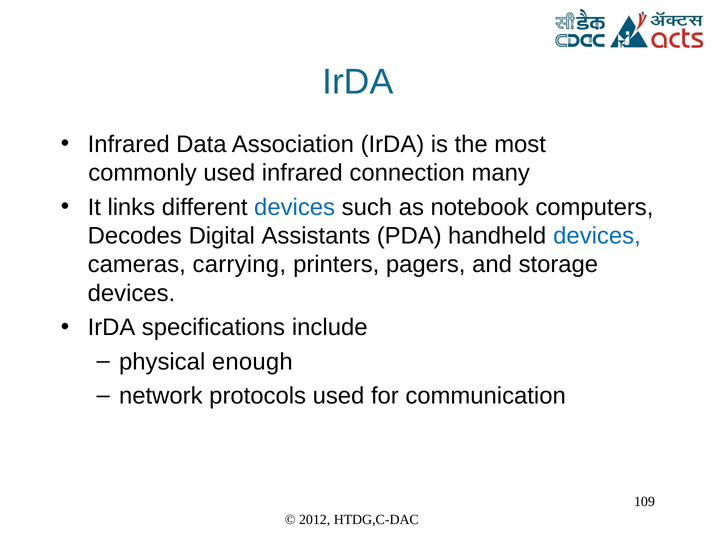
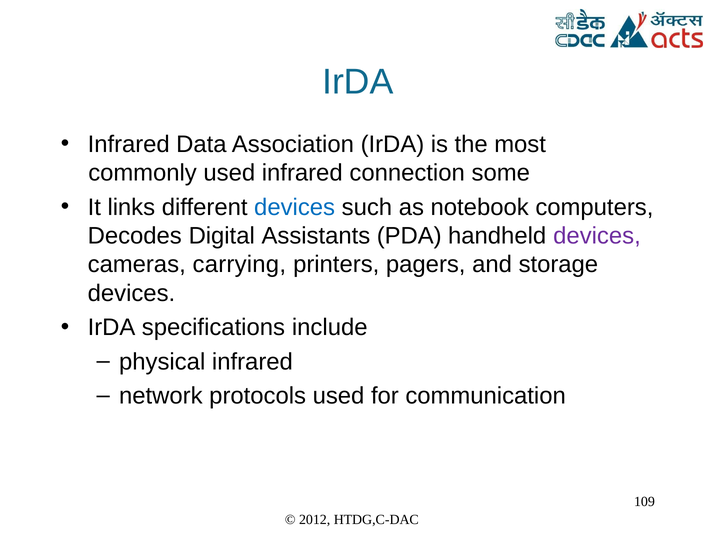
many: many -> some
devices at (597, 236) colour: blue -> purple
physical enough: enough -> infrared
